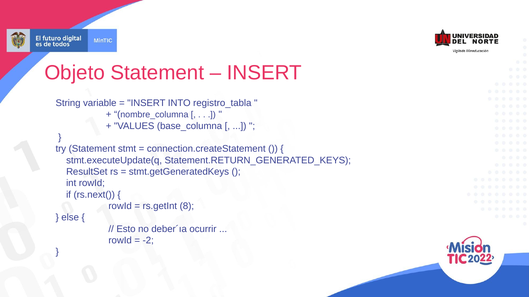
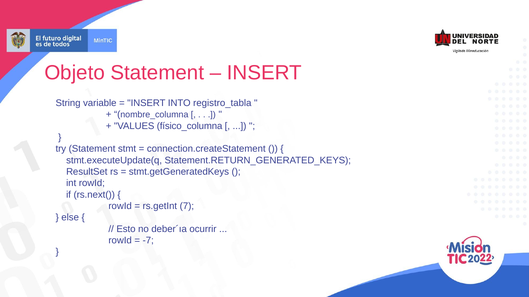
base_columna: base_columna -> físico_columna
8: 8 -> 7
-2: -2 -> -7
